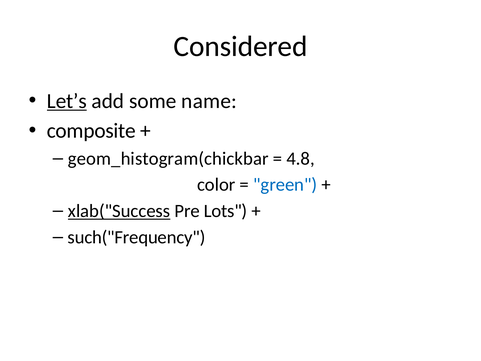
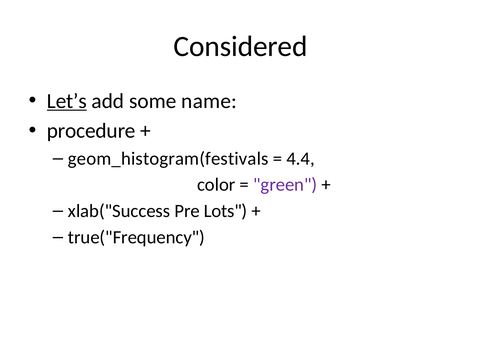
composite: composite -> procedure
geom_histogram(chickbar: geom_histogram(chickbar -> geom_histogram(festivals
4.8: 4.8 -> 4.4
green colour: blue -> purple
xlab("Success underline: present -> none
such("Frequency: such("Frequency -> true("Frequency
